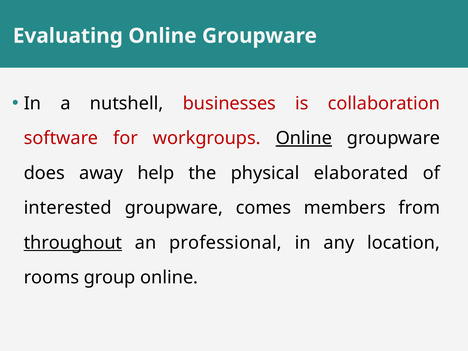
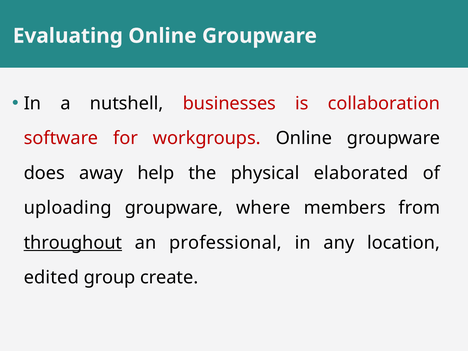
Online at (304, 138) underline: present -> none
interested: interested -> uploading
comes: comes -> where
rooms: rooms -> edited
group online: online -> create
